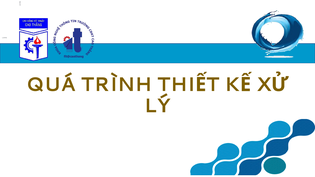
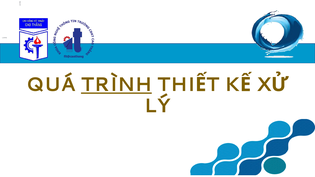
TRÌNH underline: none -> present
